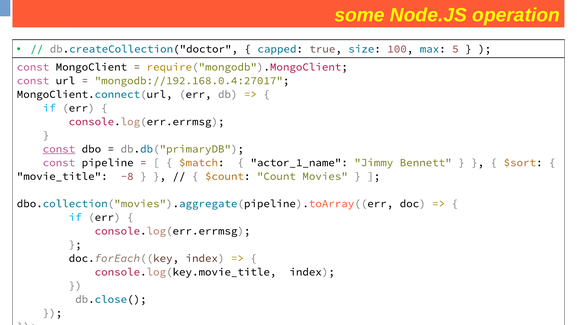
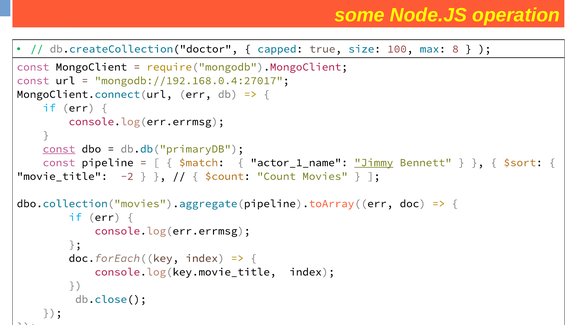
5: 5 -> 8
Jimmy underline: none -> present
-8: -8 -> -2
